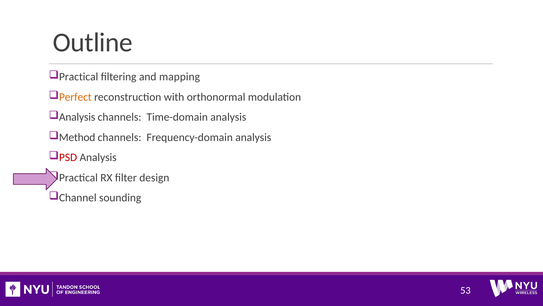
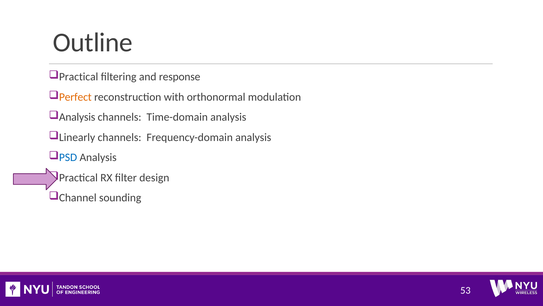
mapping: mapping -> response
Method: Method -> Linearly
PSD colour: red -> blue
